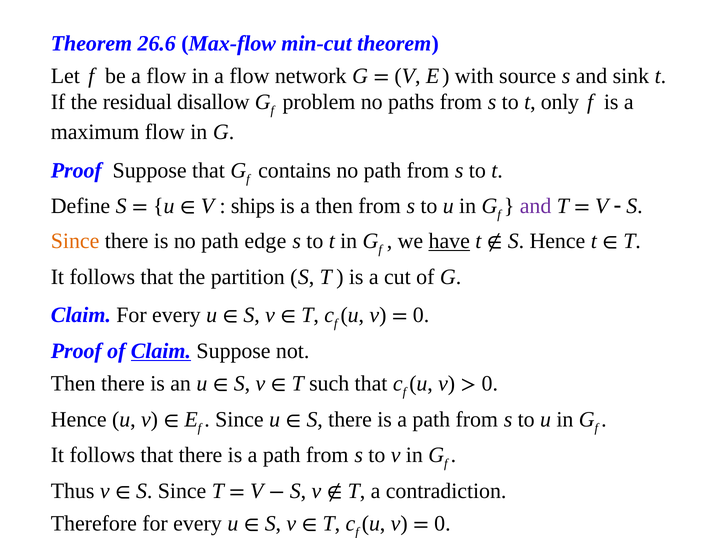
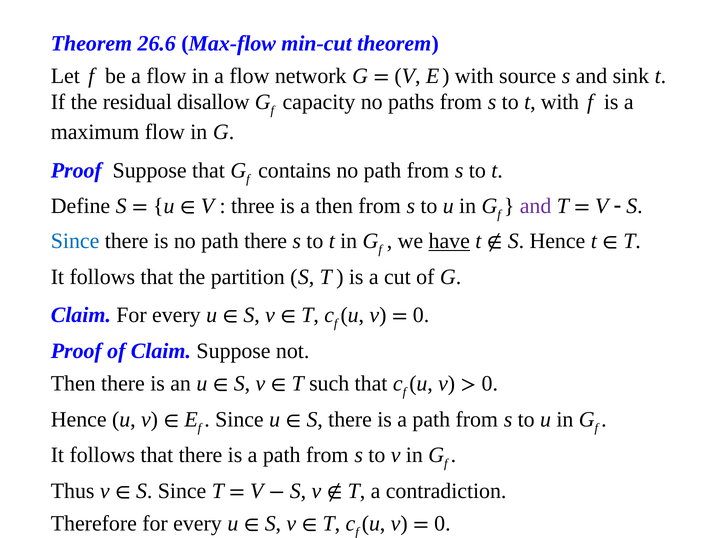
problem: problem -> capacity
t only: only -> with
ships: ships -> three
Since at (75, 241) colour: orange -> blue
path edge: edge -> there
Claim at (161, 351) underline: present -> none
